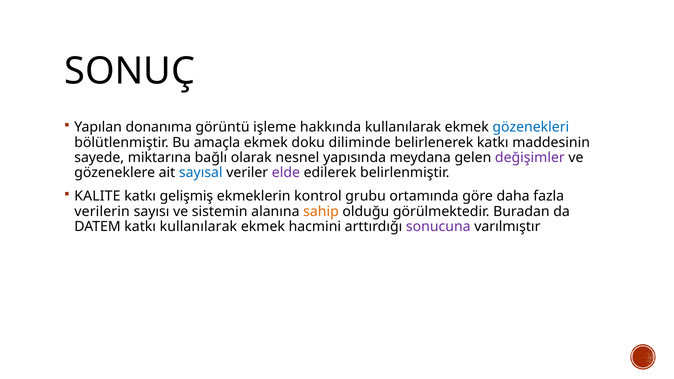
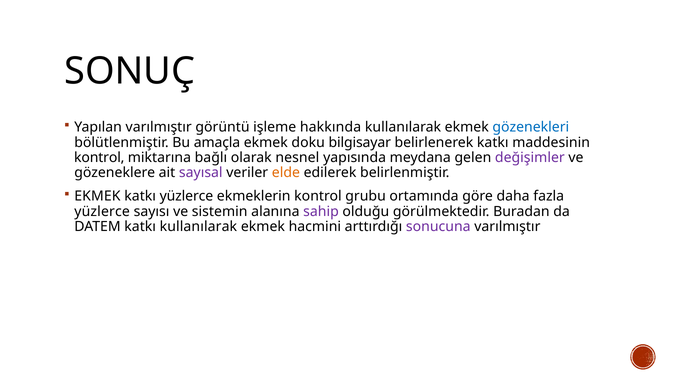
Yapılan donanıma: donanıma -> varılmıştır
diliminde: diliminde -> bilgisayar
sayede at (99, 158): sayede -> kontrol
sayısal colour: blue -> purple
elde colour: purple -> orange
KALITE at (97, 196): KALITE -> EKMEK
katkı gelişmiş: gelişmiş -> yüzlerce
verilerin at (102, 212): verilerin -> yüzlerce
sahip colour: orange -> purple
